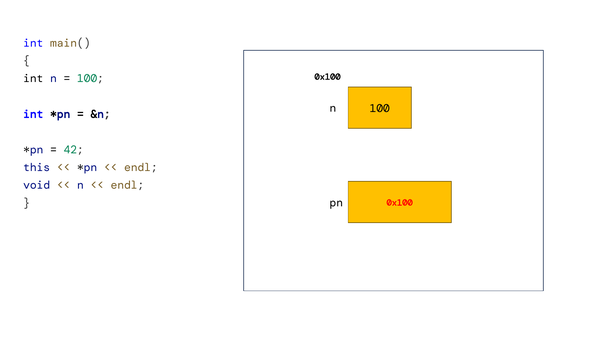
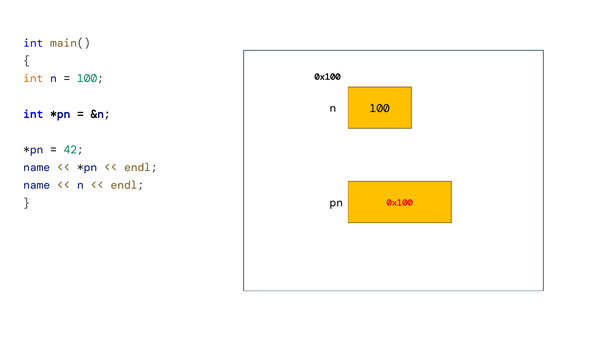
int at (33, 78) colour: black -> orange
this at (37, 167): this -> name
void at (37, 185): void -> name
